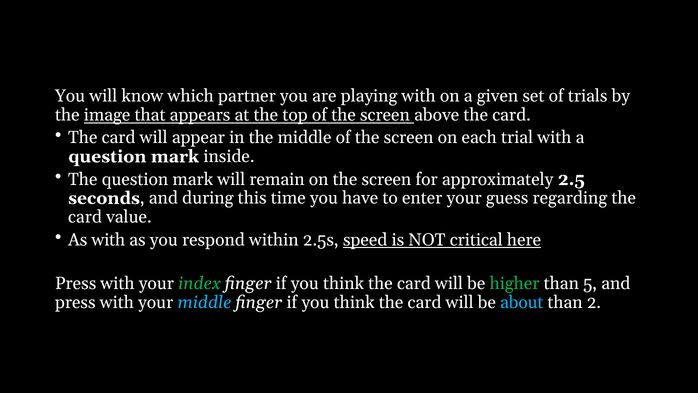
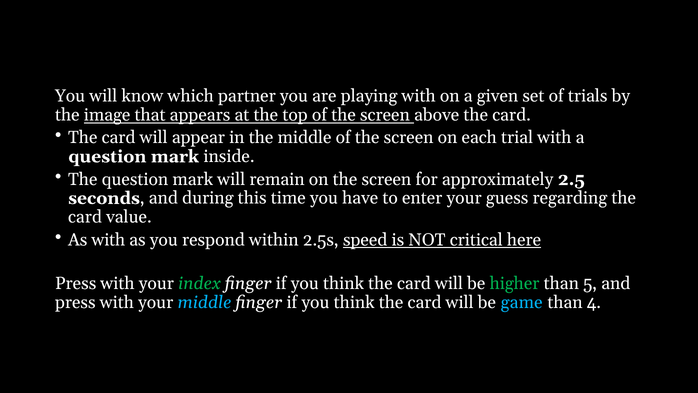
about: about -> game
2: 2 -> 4
